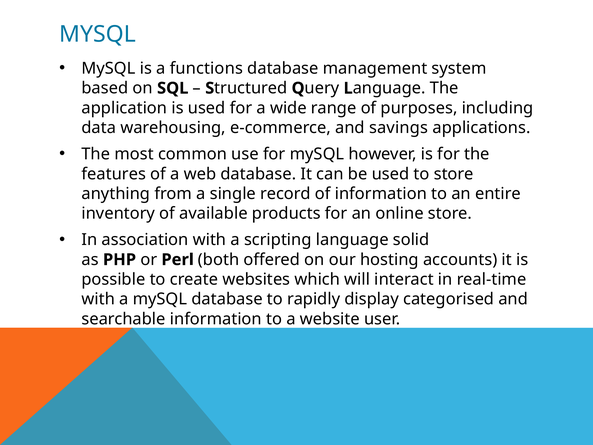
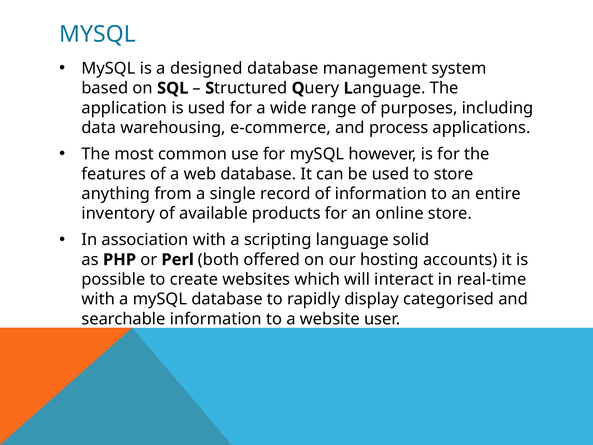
functions: functions -> designed
savings: savings -> process
